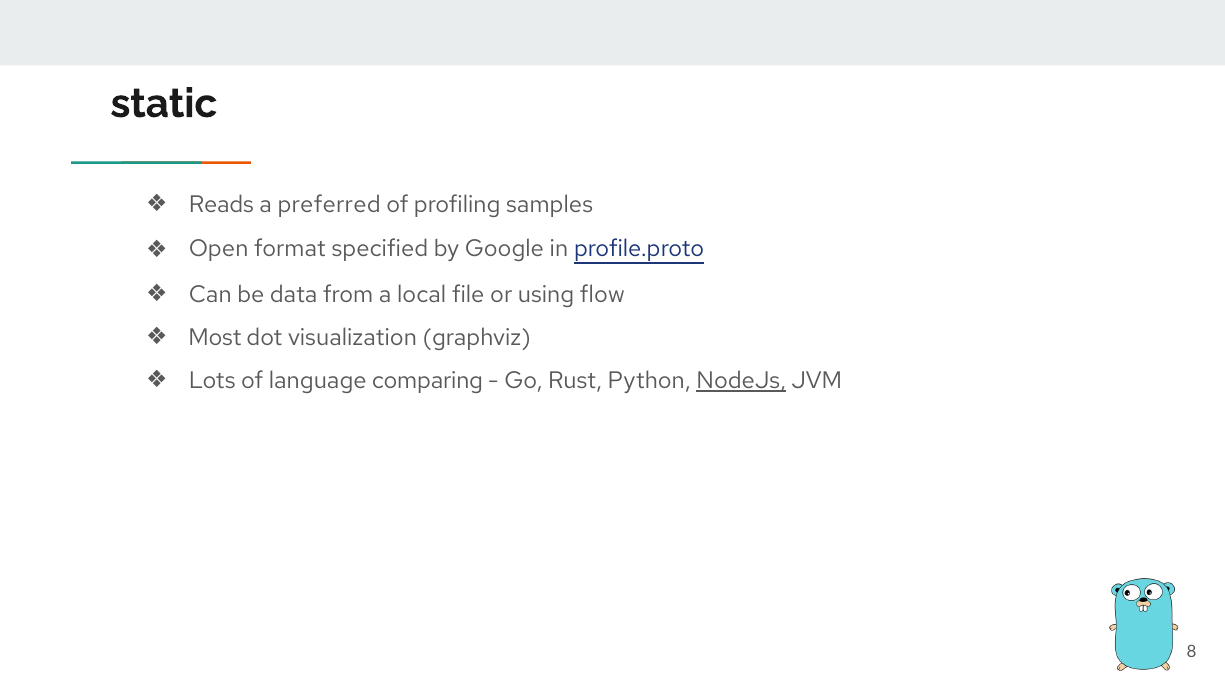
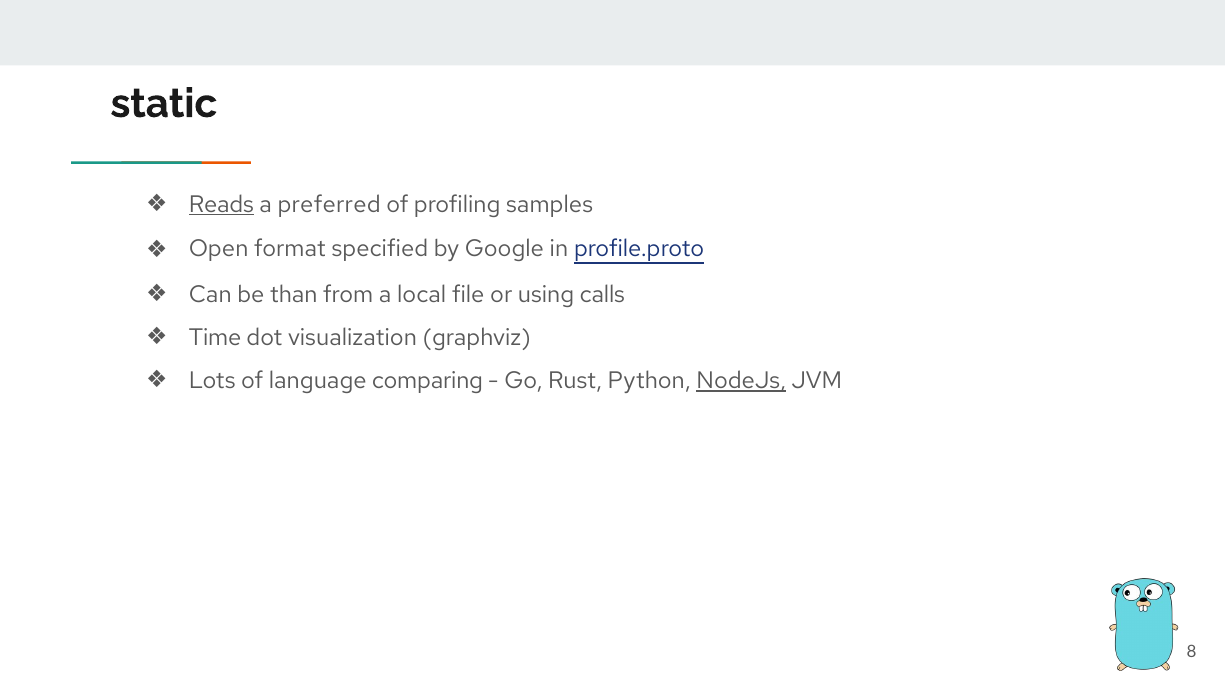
Reads underline: none -> present
data: data -> than
flow: flow -> calls
Most: Most -> Time
